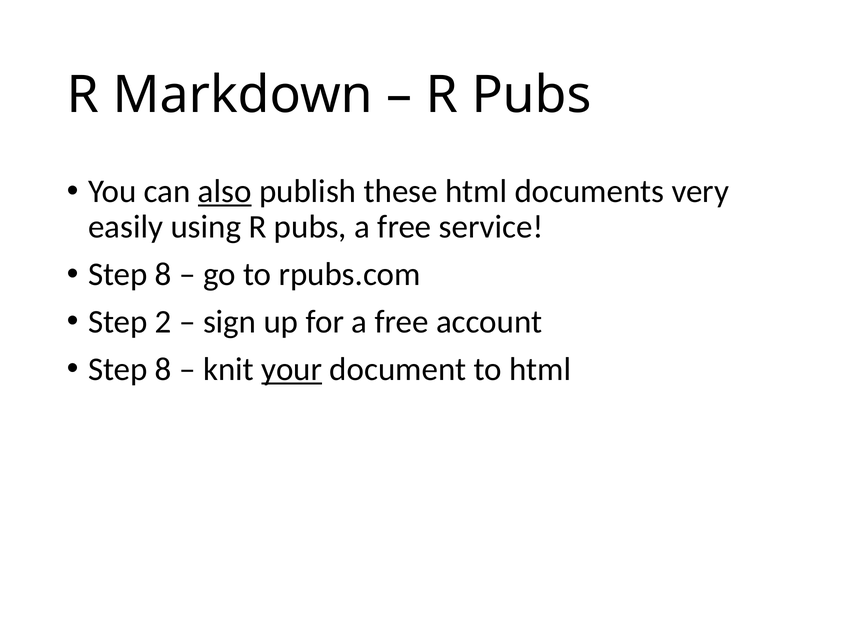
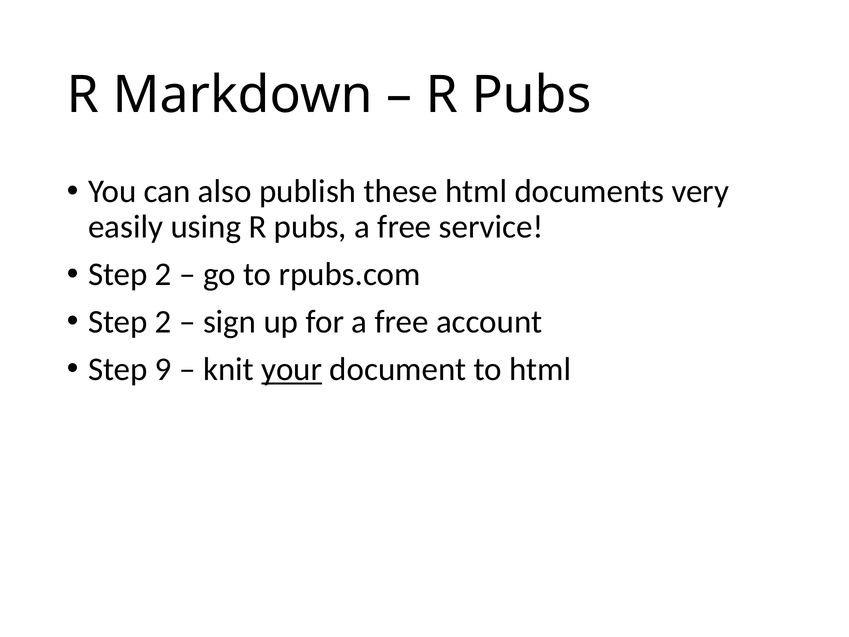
also underline: present -> none
8 at (163, 274): 8 -> 2
8 at (163, 369): 8 -> 9
